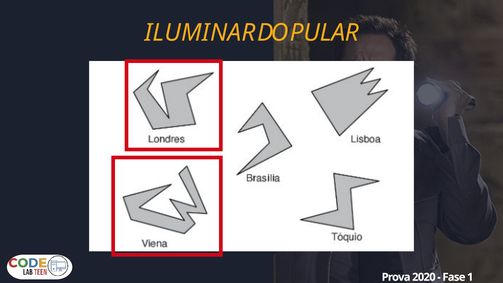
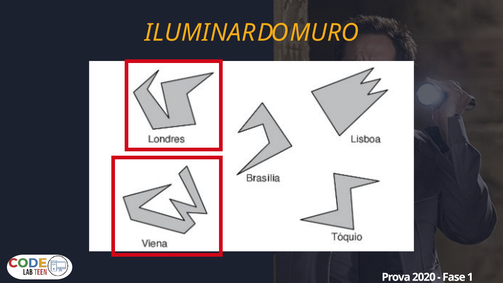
PULAR: PULAR -> MURO
